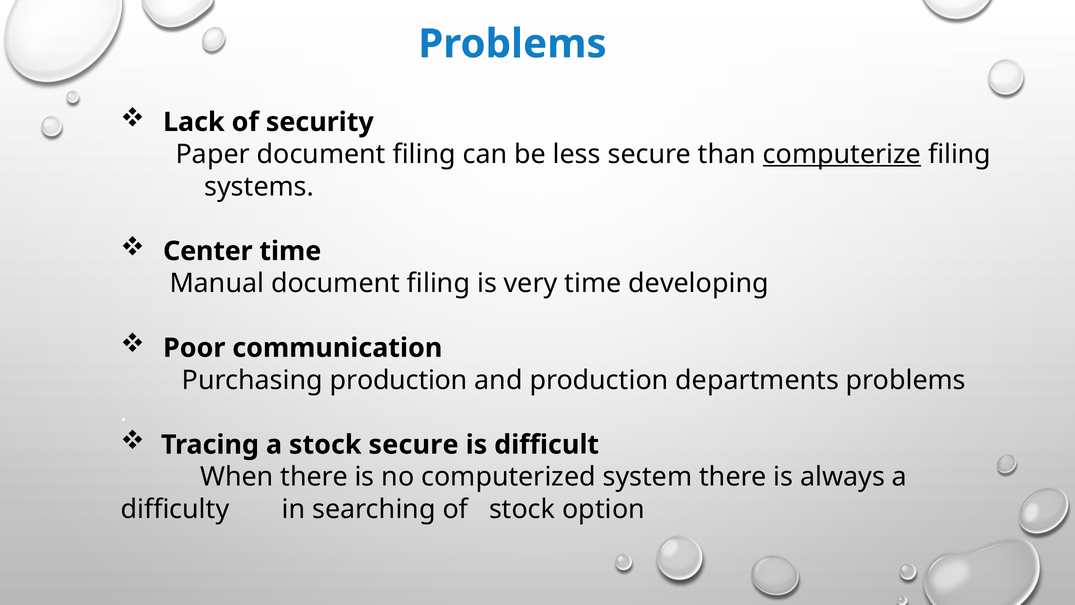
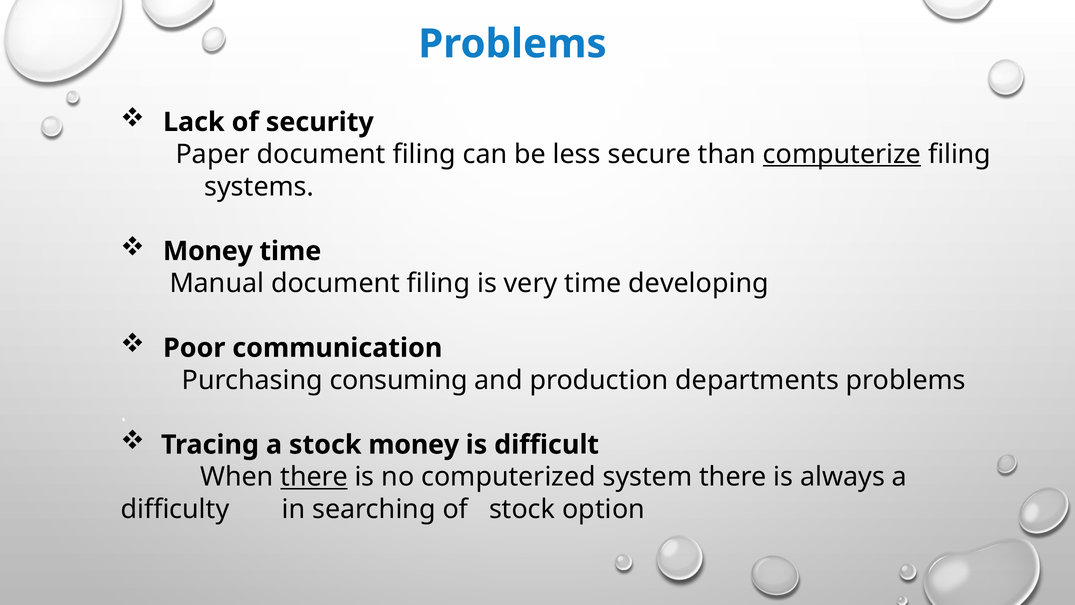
Center at (208, 251): Center -> Money
Purchasing production: production -> consuming
stock secure: secure -> money
there at (314, 477) underline: none -> present
